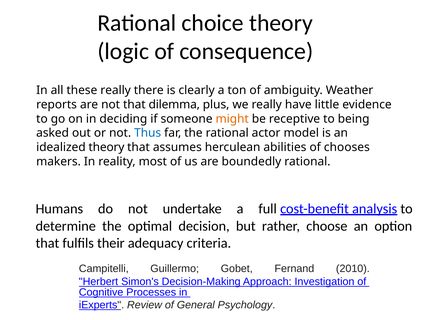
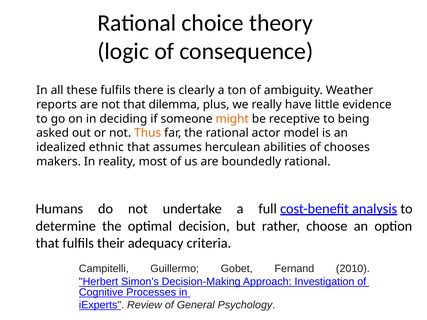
these really: really -> fulfils
Thus colour: blue -> orange
idealized theory: theory -> ethnic
